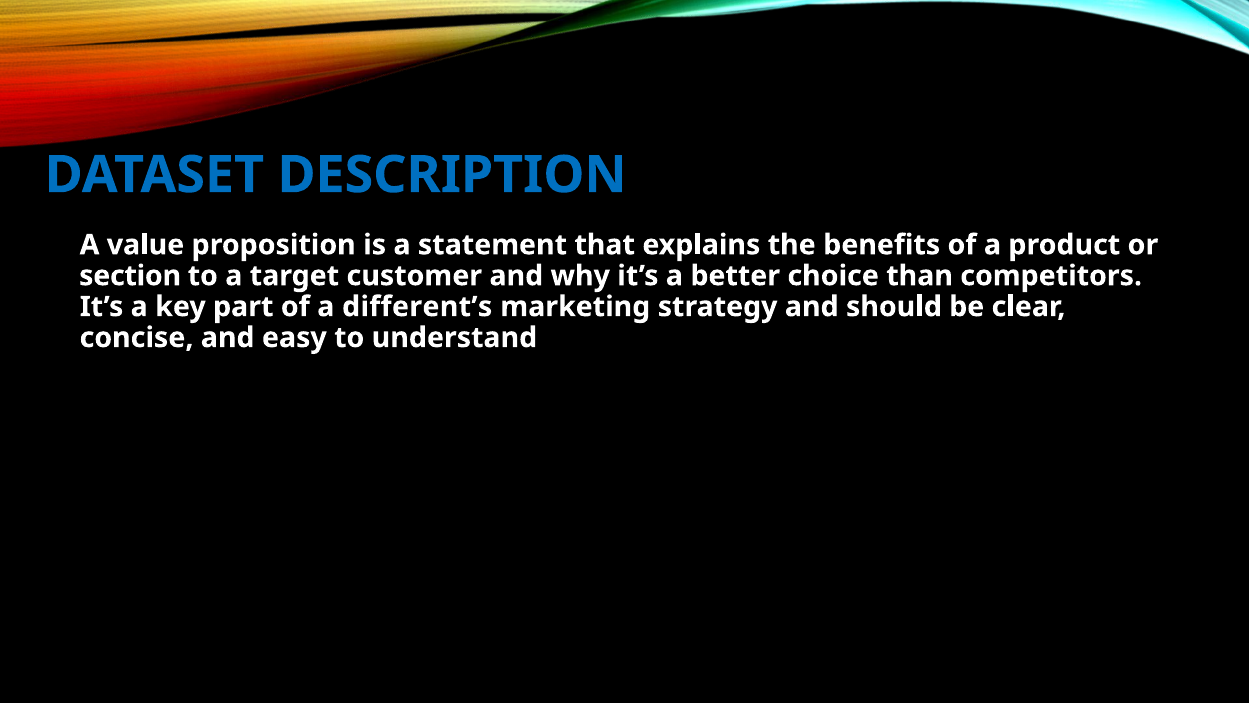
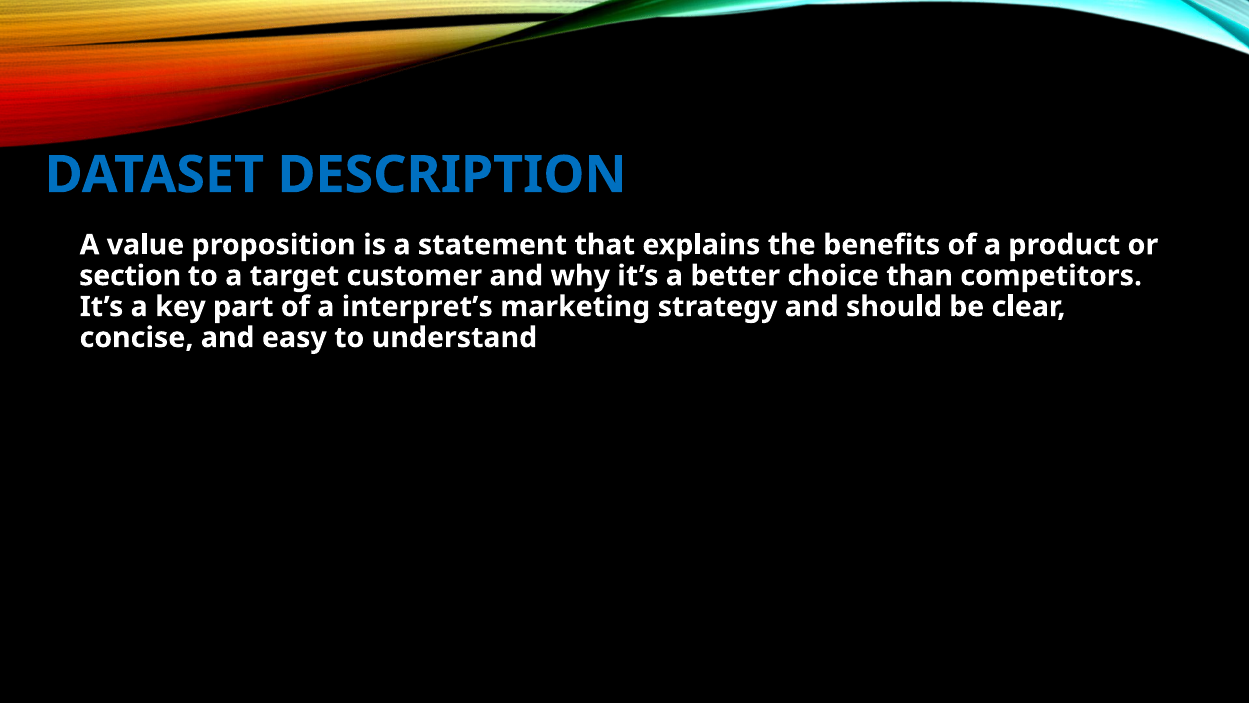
different’s: different’s -> interpret’s
